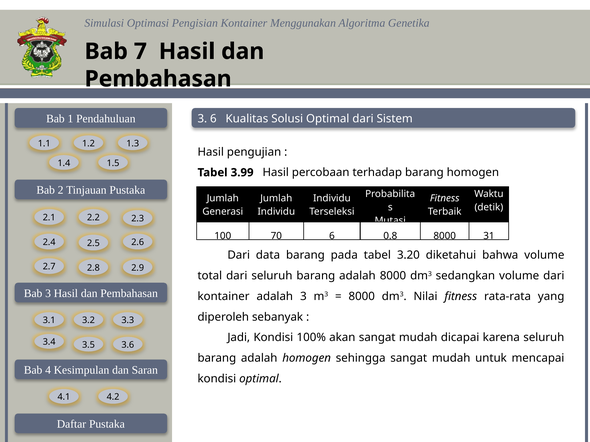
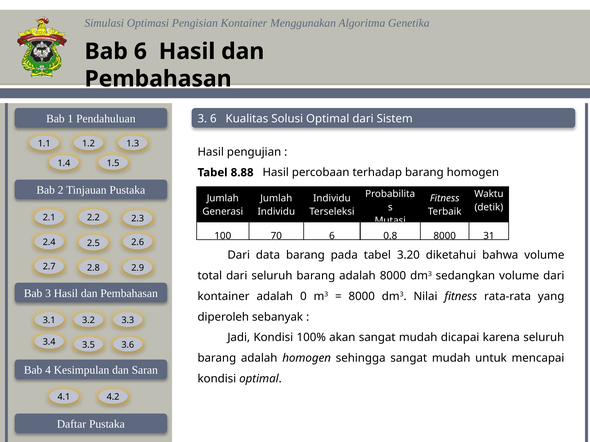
Bab 7: 7 -> 6
3.99: 3.99 -> 8.88
adalah 3: 3 -> 0
